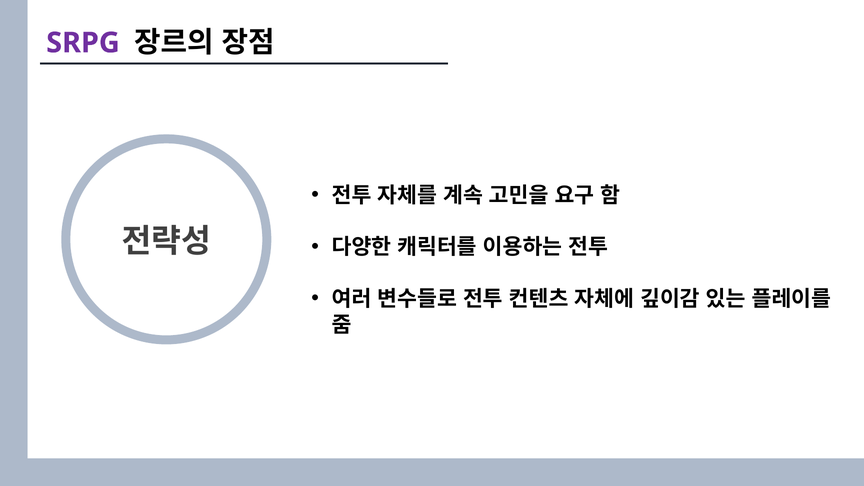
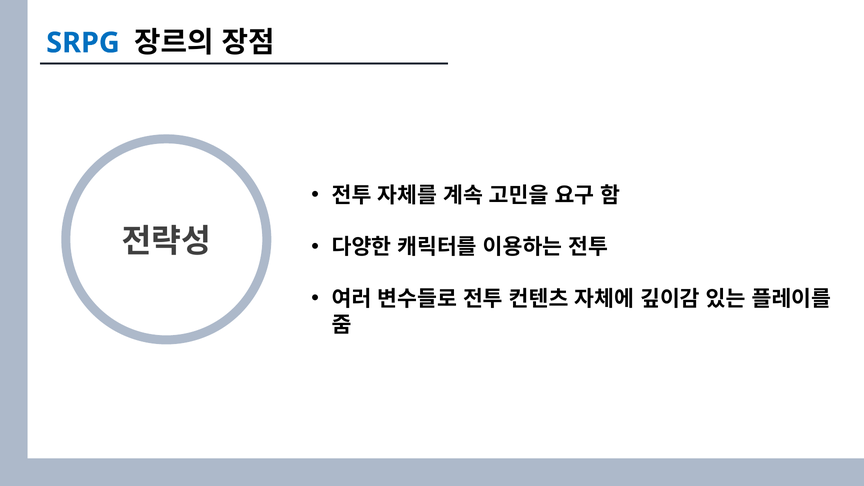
SRPG colour: purple -> blue
